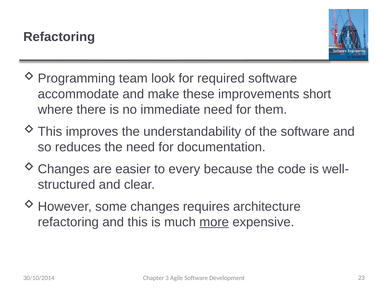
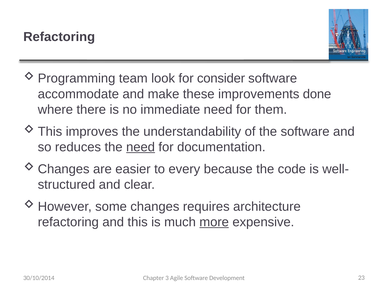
required: required -> consider
short: short -> done
need at (141, 147) underline: none -> present
